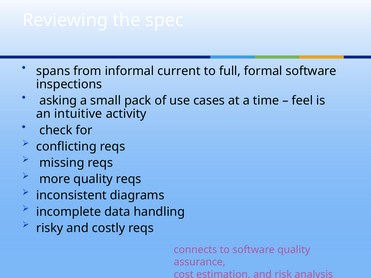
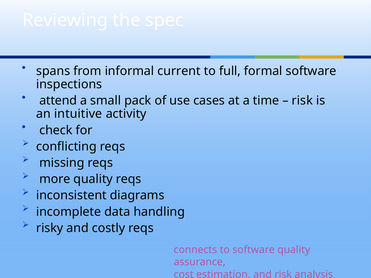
asking: asking -> attend
feel at (302, 101): feel -> risk
